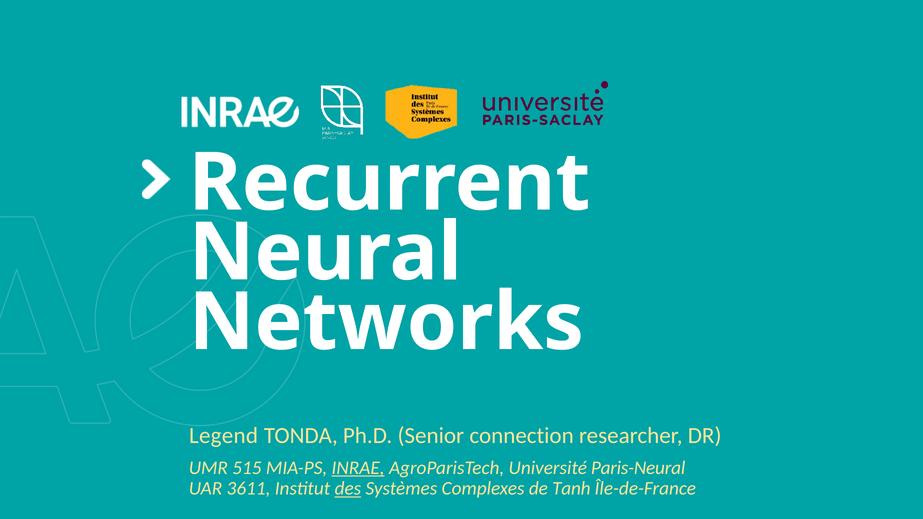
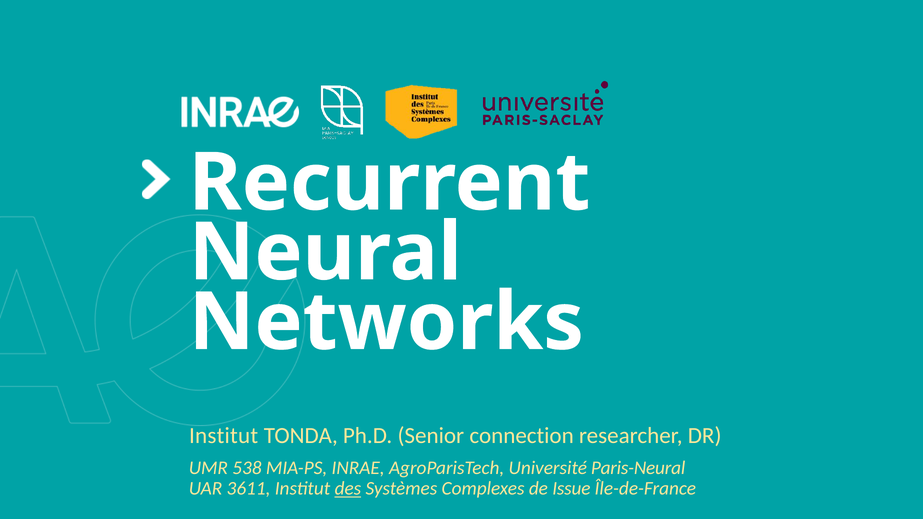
Legend at (224, 436): Legend -> Institut
515: 515 -> 538
INRAE at (358, 468) underline: present -> none
Tanh: Tanh -> Issue
